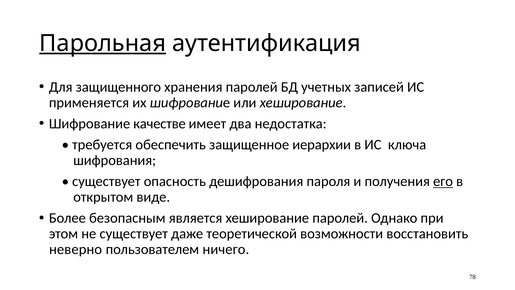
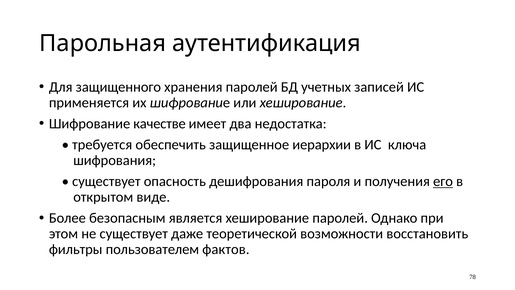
Парольная underline: present -> none
неверно: неверно -> фильтры
ничего: ничего -> фактов
